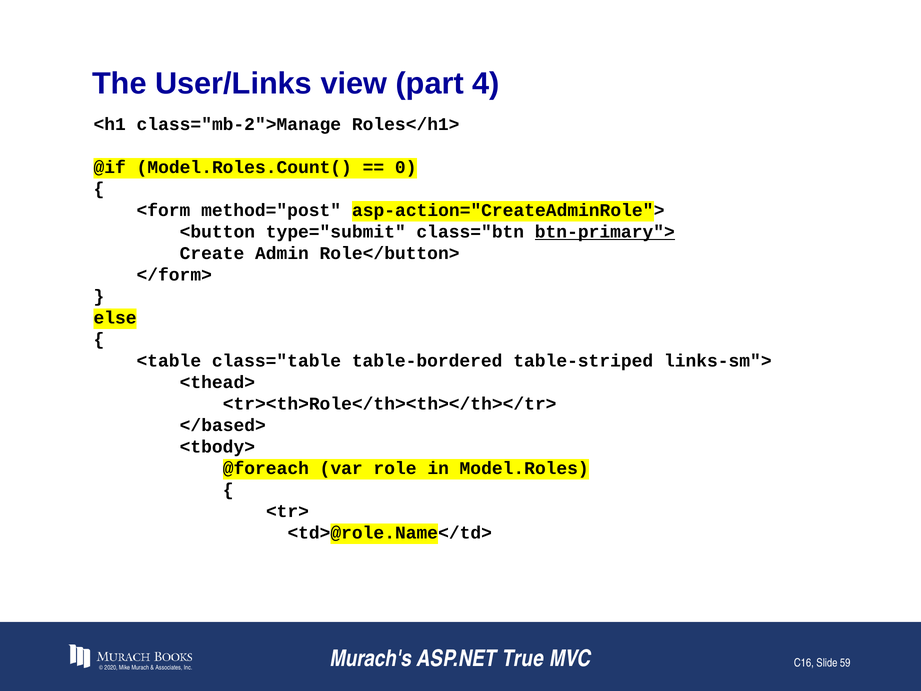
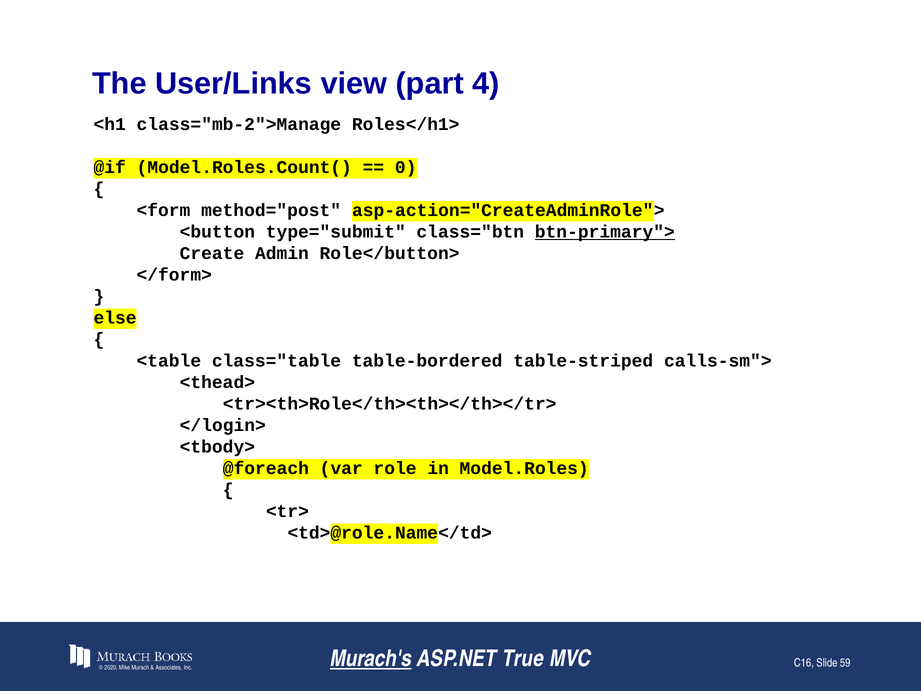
links-sm">: links-sm"> -> calls-sm">
</based>: </based> -> </login>
Murach's underline: none -> present
